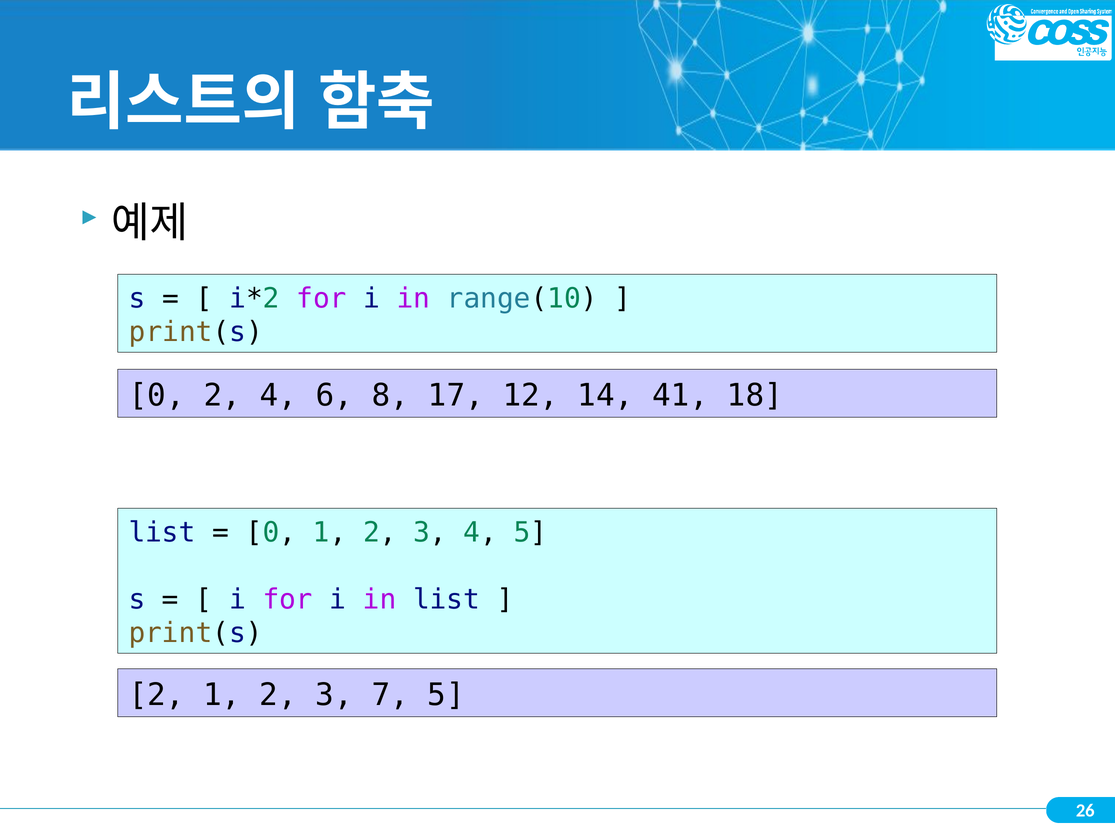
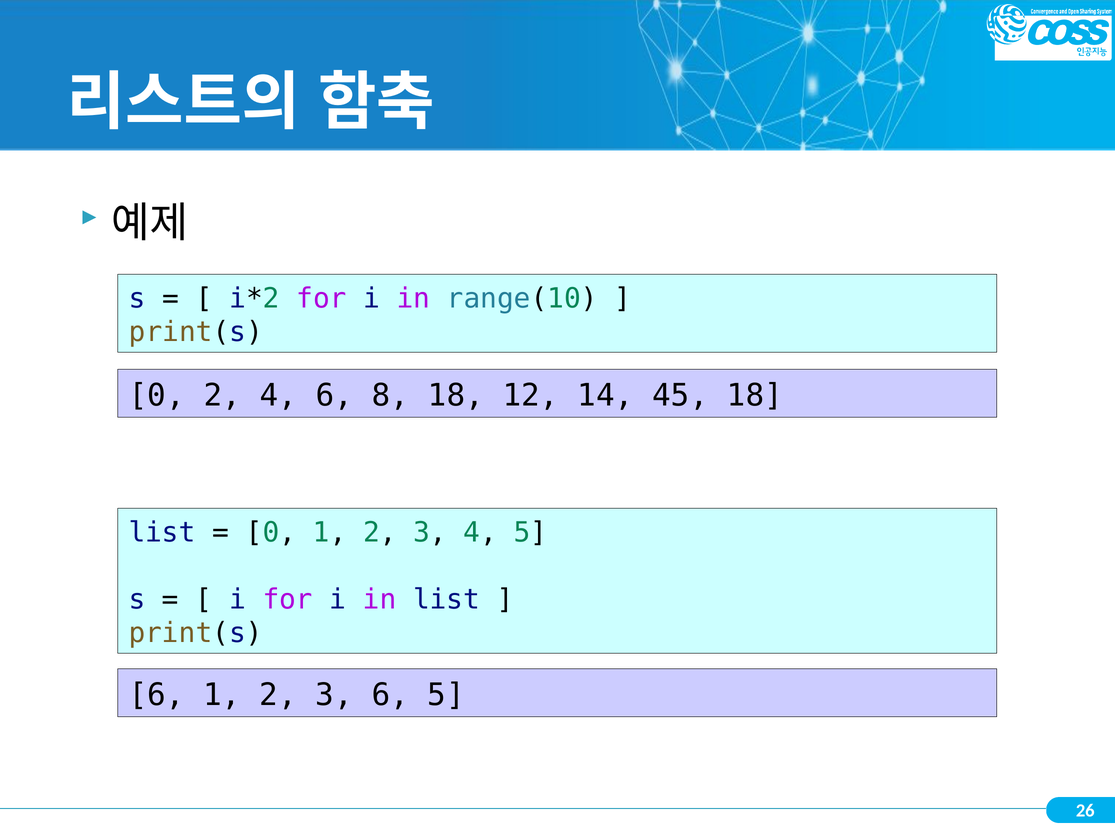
8 17: 17 -> 18
41: 41 -> 45
2 at (157, 695): 2 -> 6
3 7: 7 -> 6
